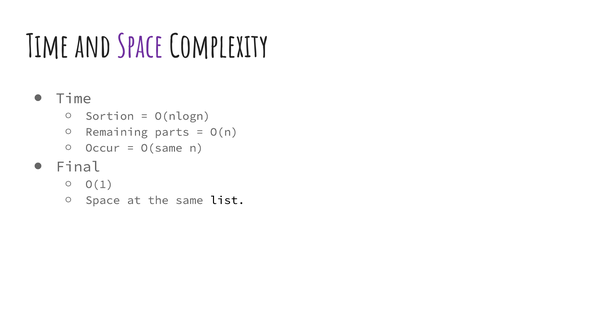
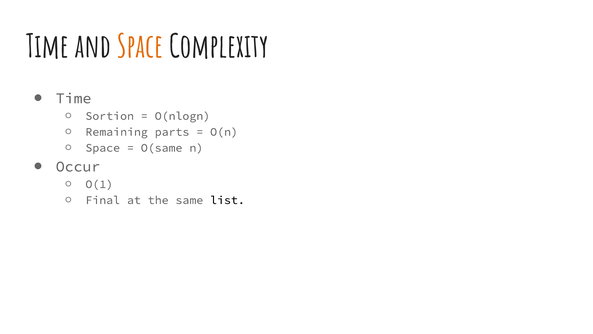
Space at (140, 47) colour: purple -> orange
Occur at (103, 148): Occur -> Space
Final: Final -> Occur
Space at (103, 200): Space -> Final
